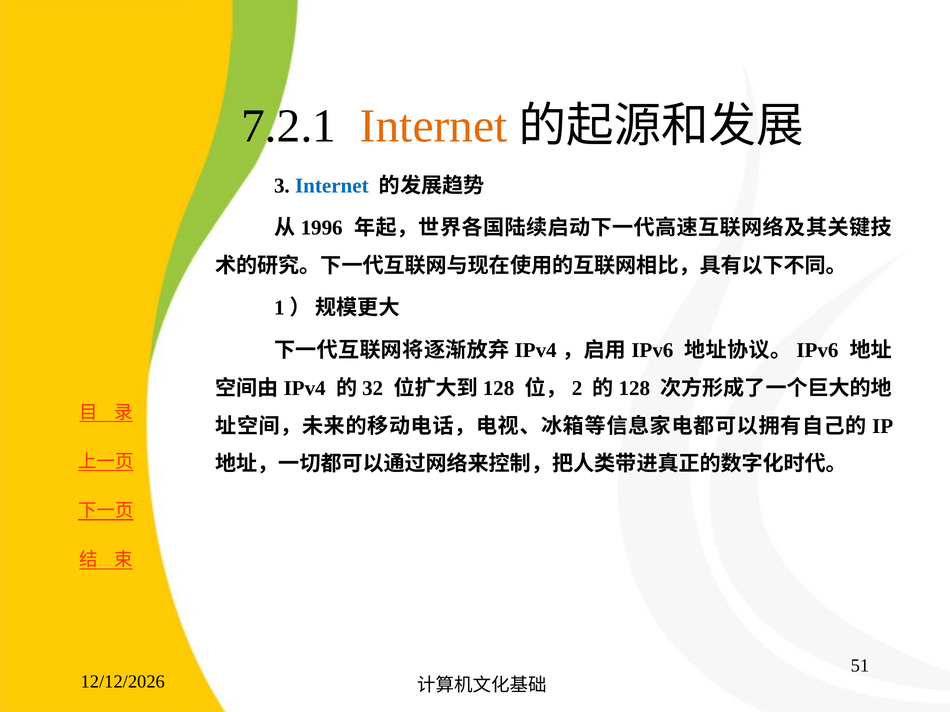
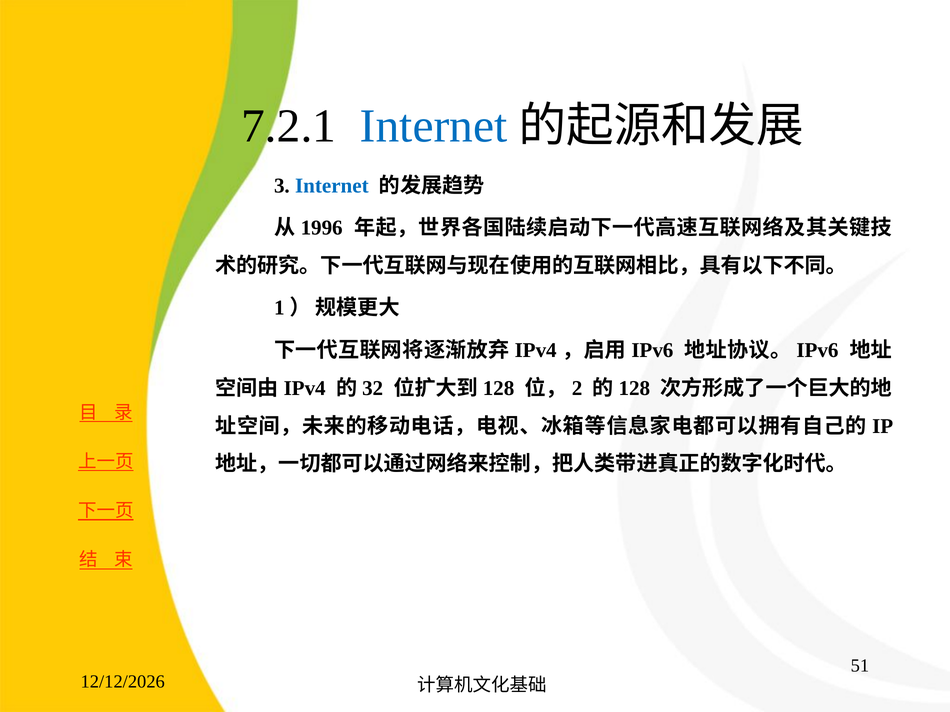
Internet at (434, 126) colour: orange -> blue
